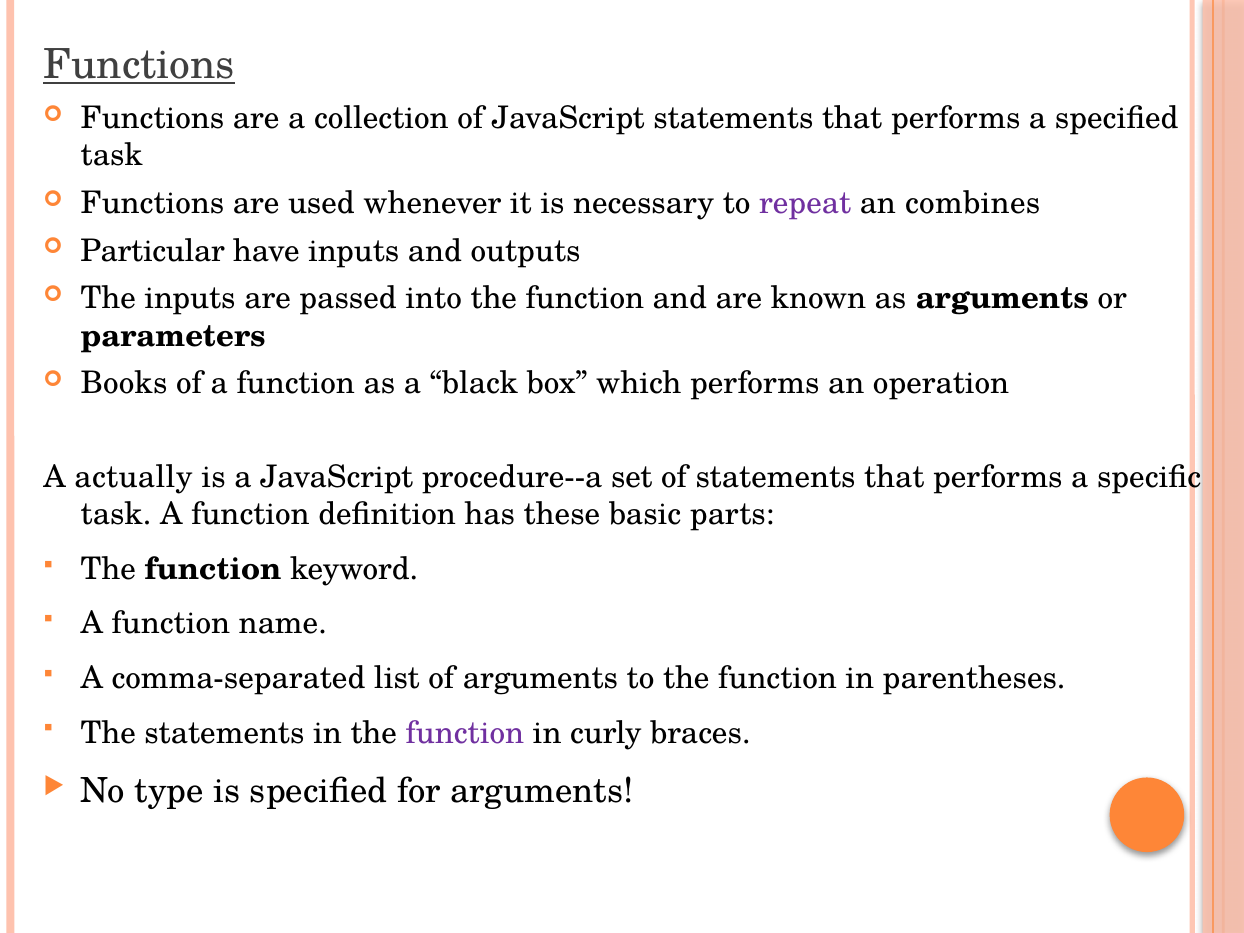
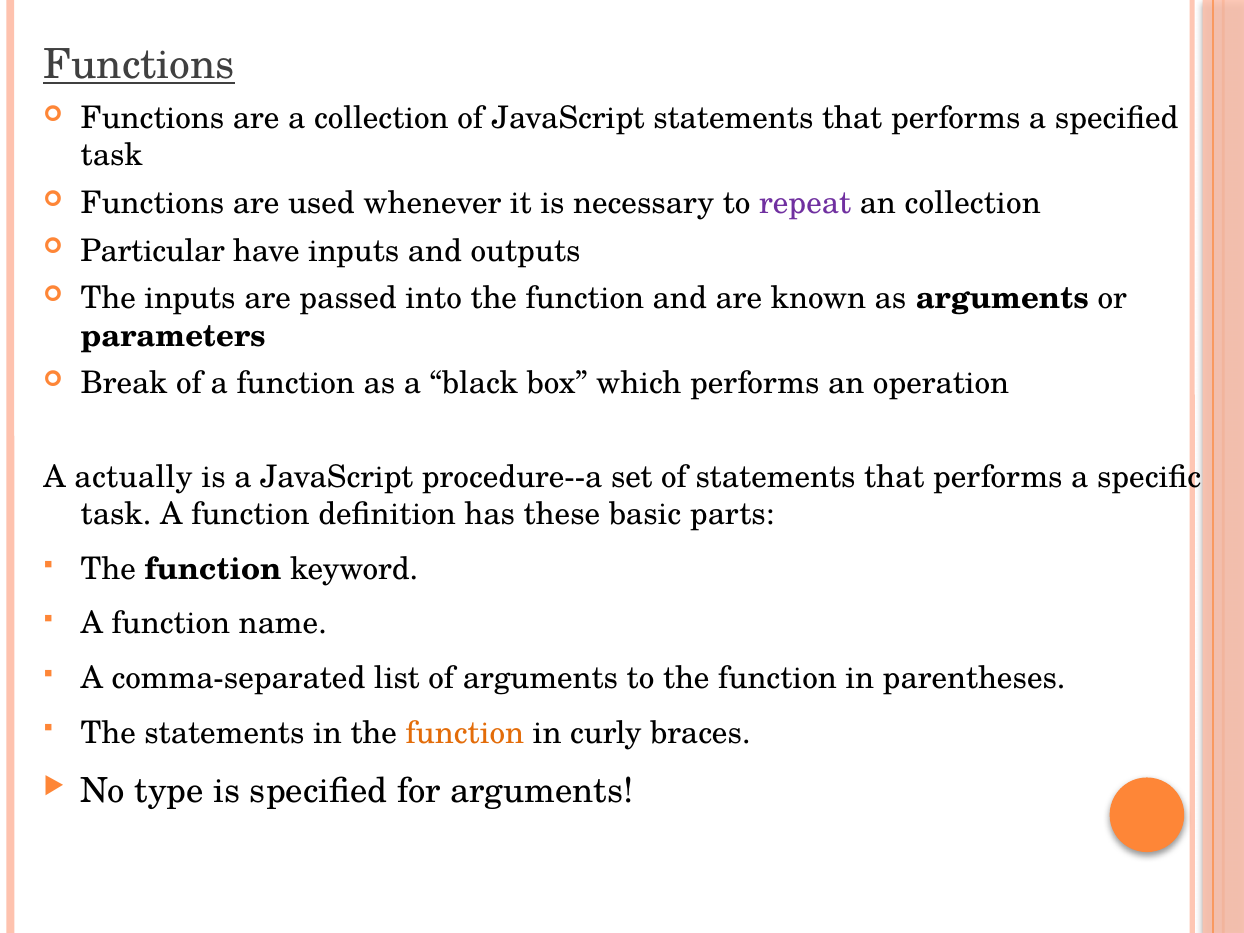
an combines: combines -> collection
Books: Books -> Break
function at (465, 733) colour: purple -> orange
